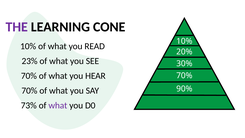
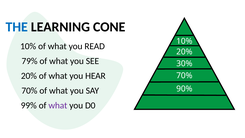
THE colour: purple -> blue
23%: 23% -> 79%
70% at (29, 76): 70% -> 20%
73%: 73% -> 99%
